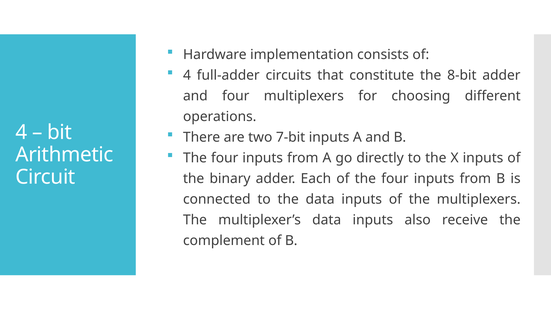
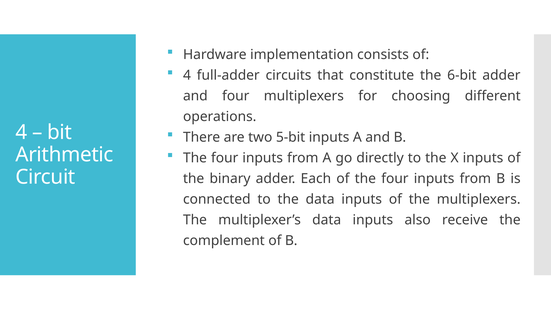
8-bit: 8-bit -> 6-bit
7-bit: 7-bit -> 5-bit
